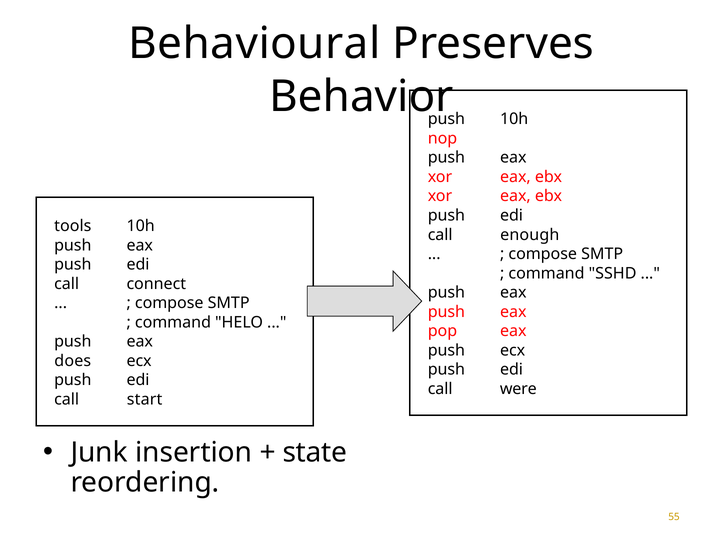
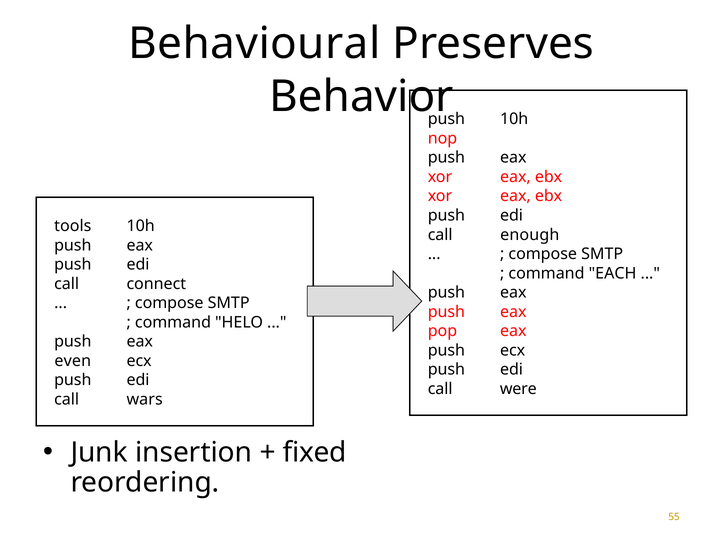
SSHD: SSHD -> EACH
does: does -> even
start: start -> wars
state: state -> fixed
